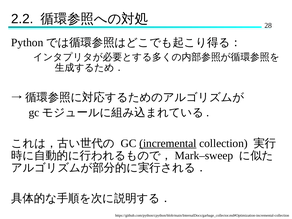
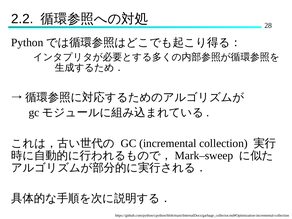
incremental underline: present -> none
